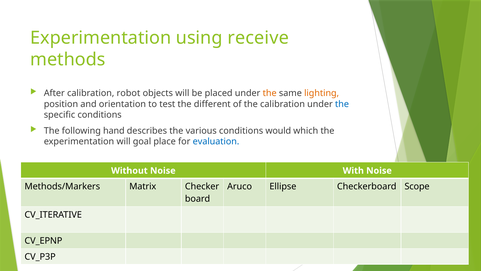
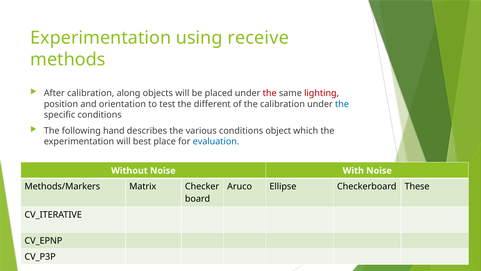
robot: robot -> along
the at (270, 93) colour: orange -> red
lighting colour: orange -> red
would: would -> object
goal: goal -> best
Scope: Scope -> These
